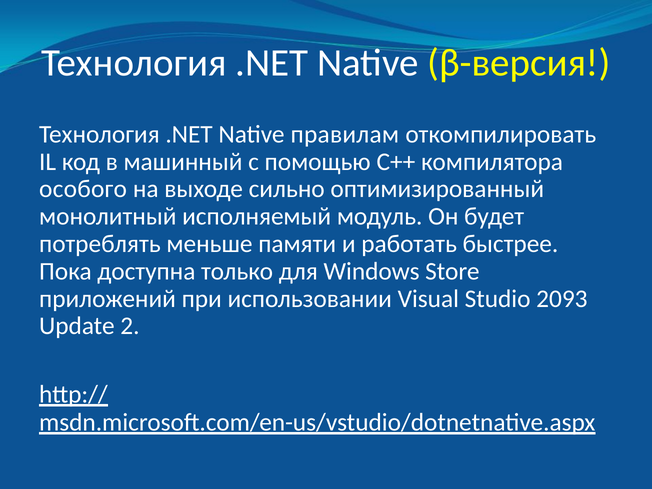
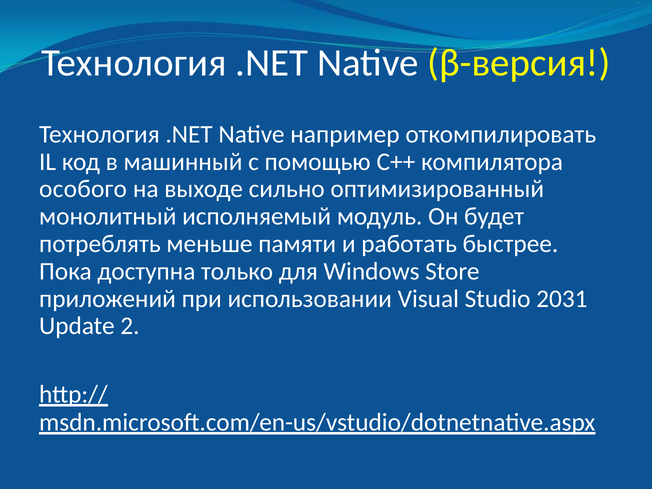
правилам: правилам -> например
2093: 2093 -> 2031
